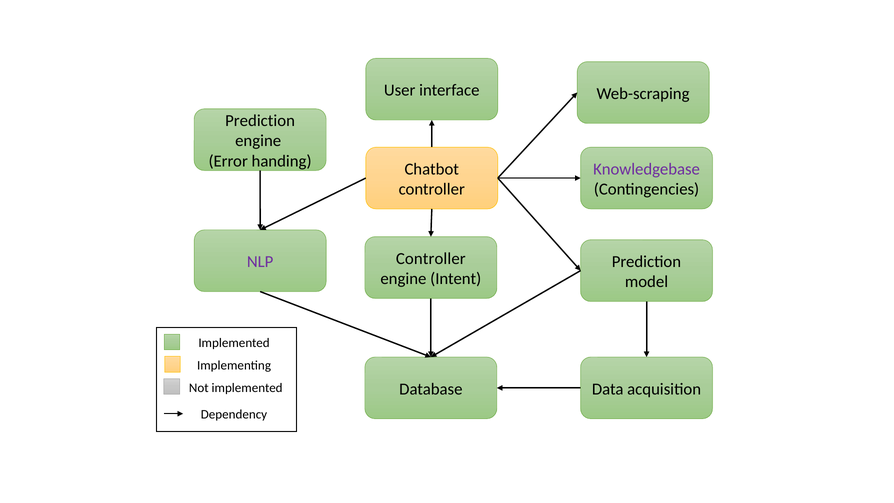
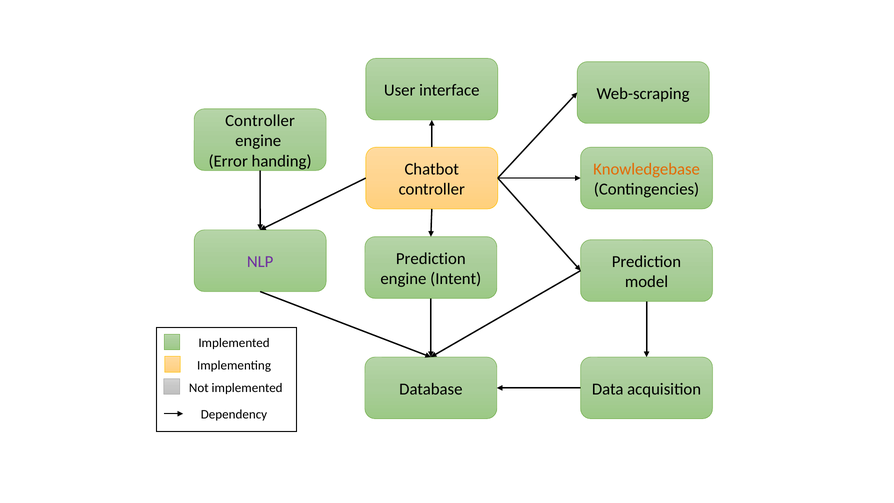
Prediction at (260, 121): Prediction -> Controller
Knowledgebase colour: purple -> orange
Controller at (431, 259): Controller -> Prediction
